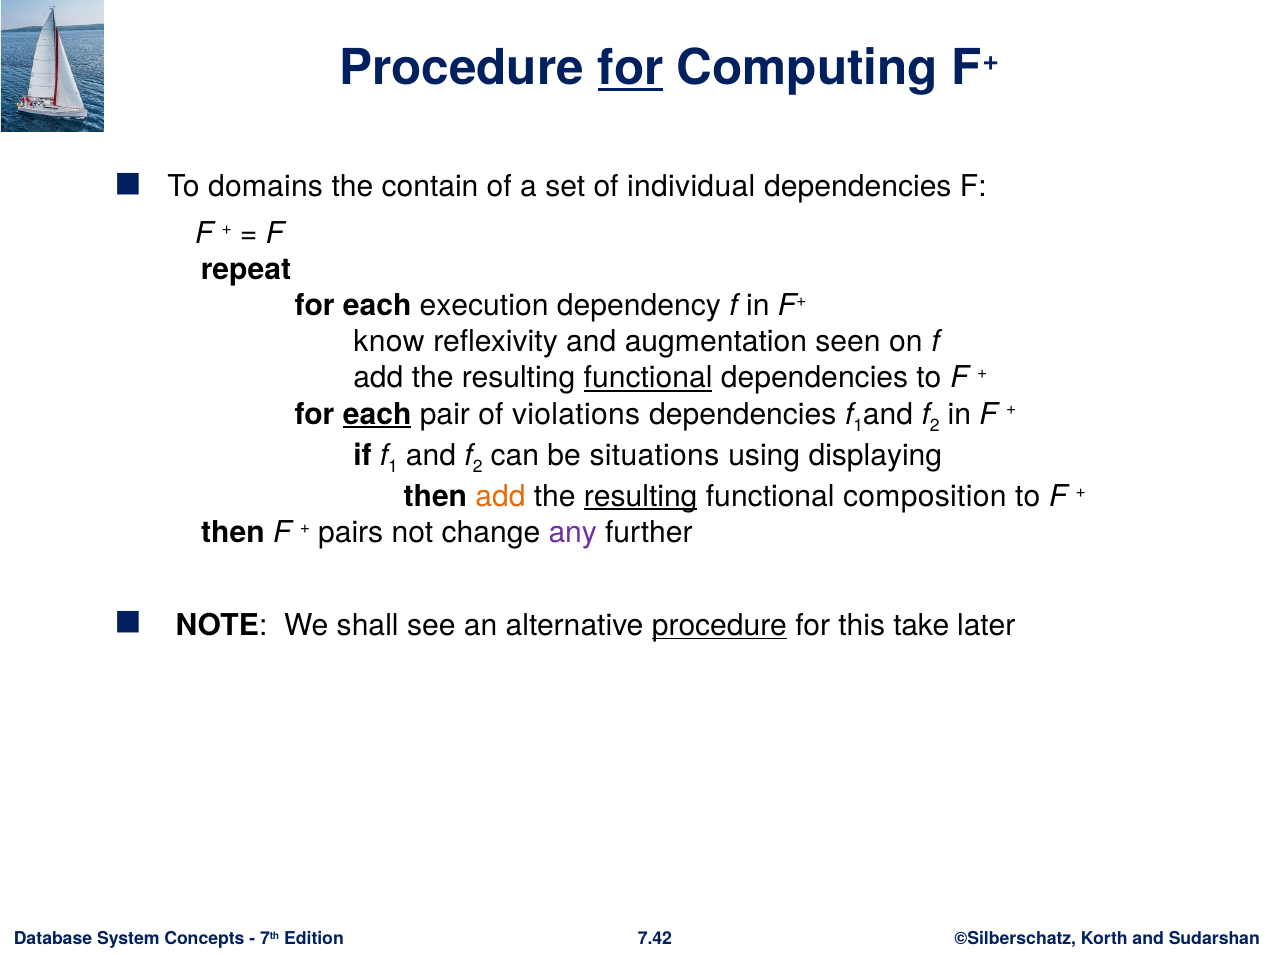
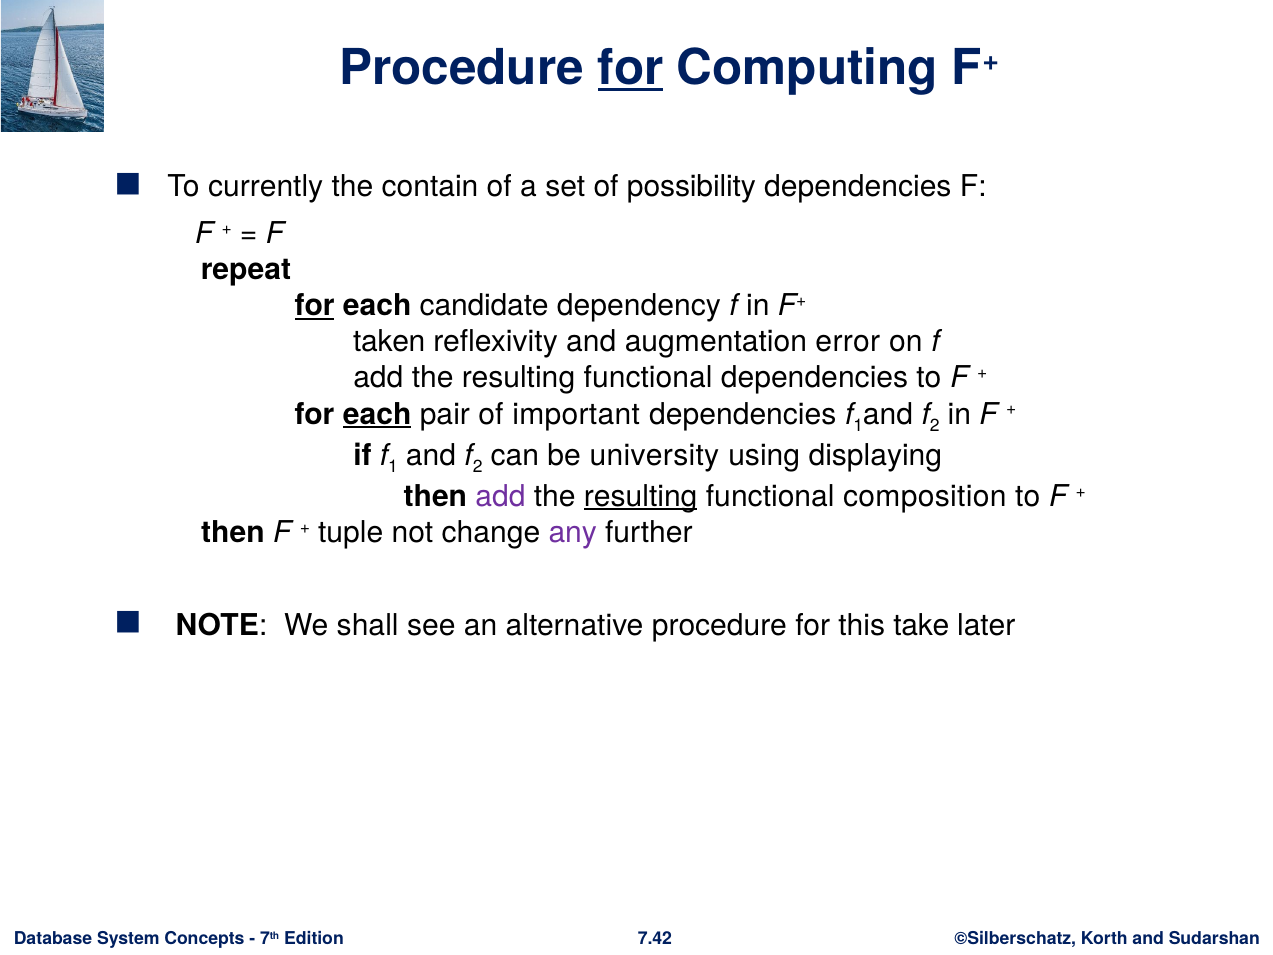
domains: domains -> currently
individual: individual -> possibility
for at (315, 306) underline: none -> present
execution: execution -> candidate
know: know -> taken
seen: seen -> error
functional at (648, 378) underline: present -> none
violations: violations -> important
situations: situations -> university
add at (500, 496) colour: orange -> purple
pairs: pairs -> tuple
procedure at (719, 625) underline: present -> none
